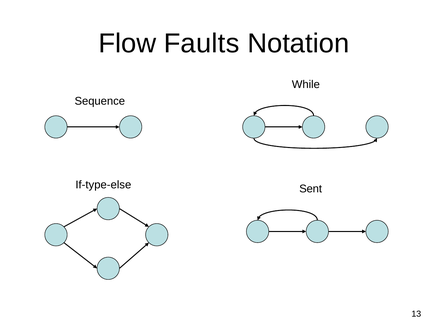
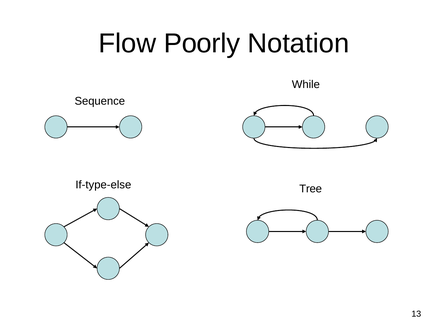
Faults: Faults -> Poorly
Sent: Sent -> Tree
